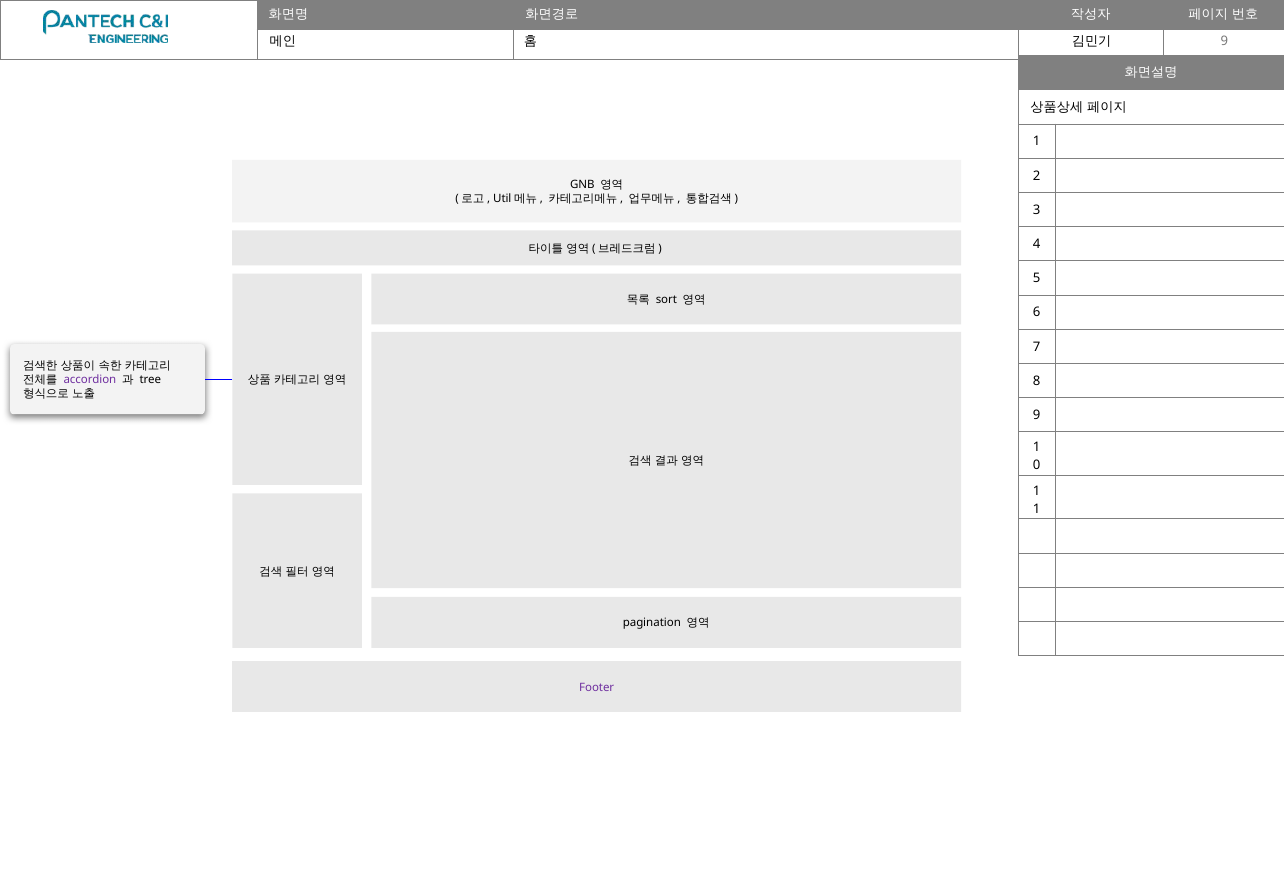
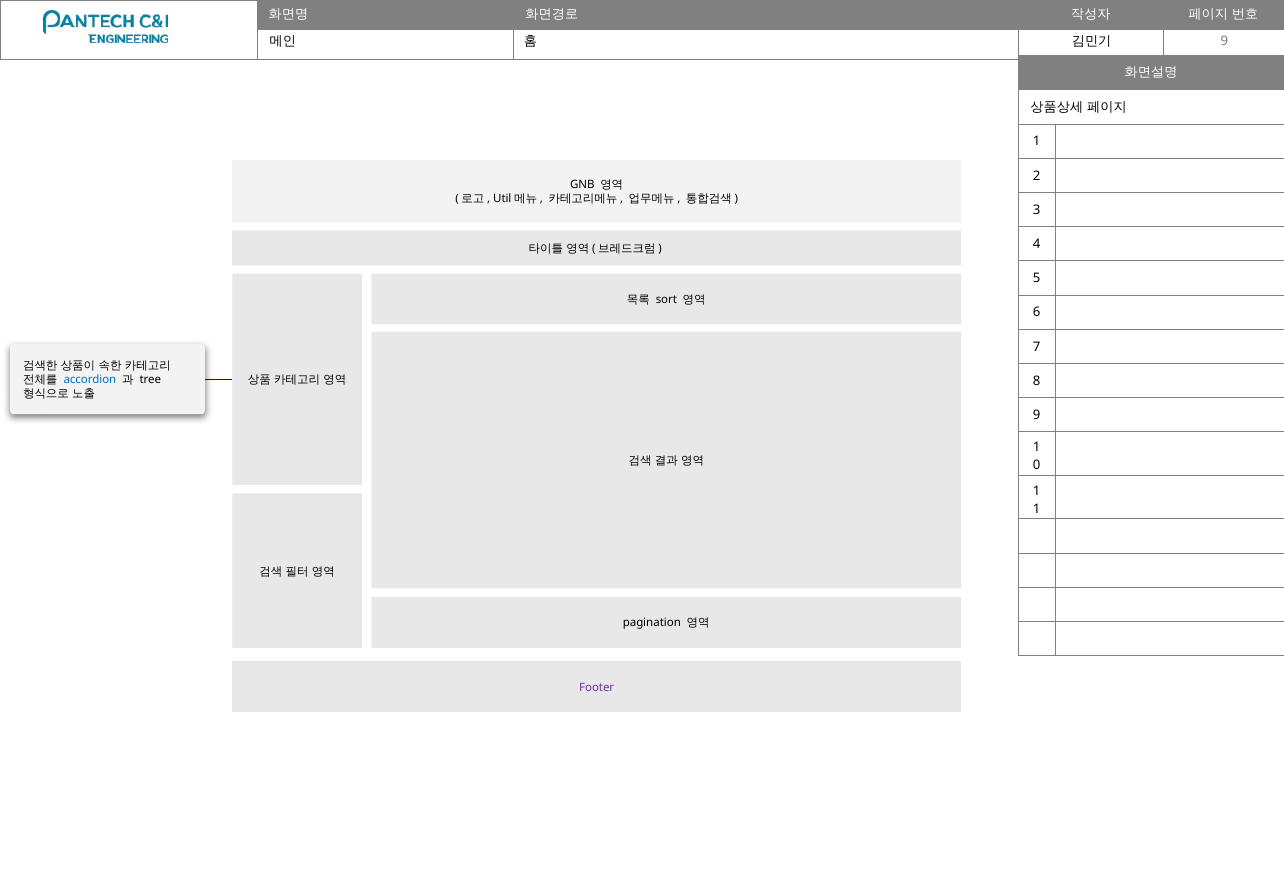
accordion colour: purple -> blue
